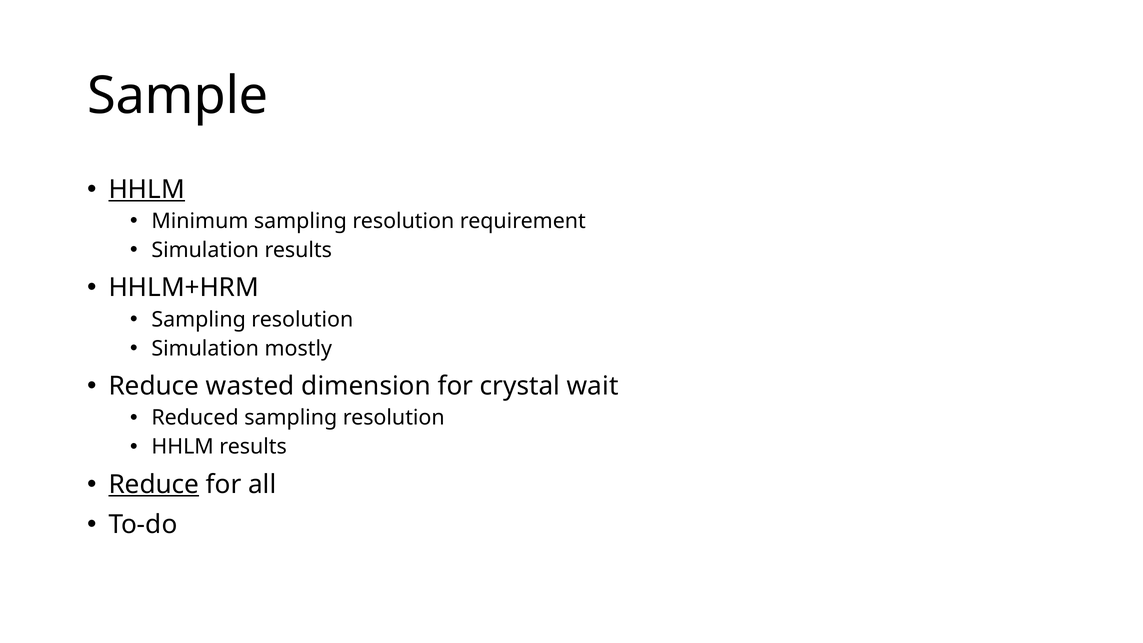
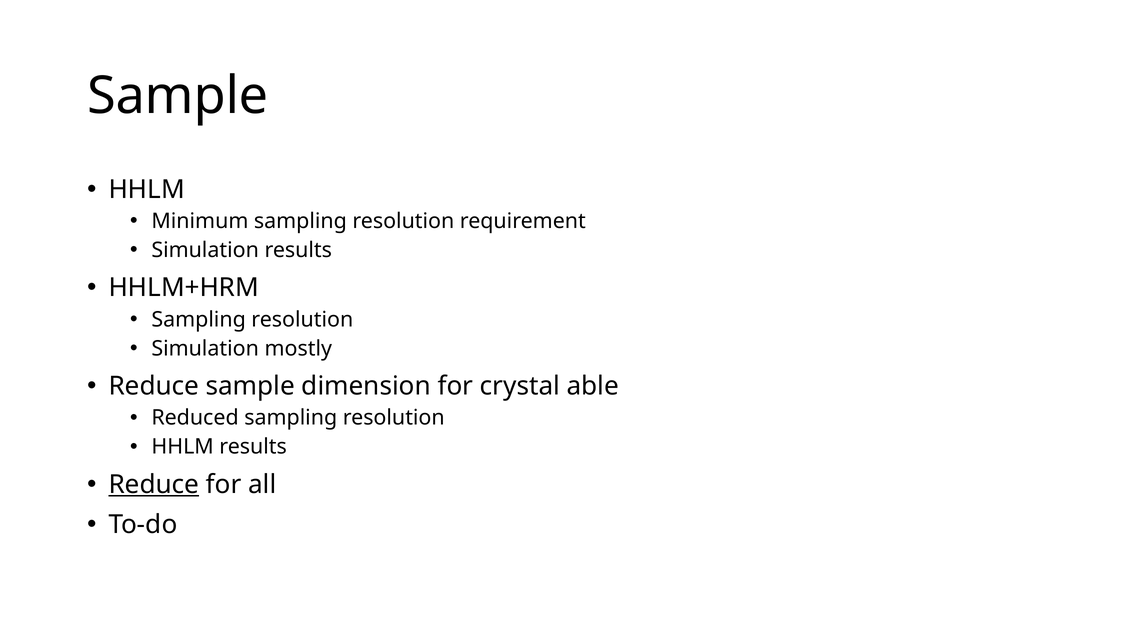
HHLM at (147, 189) underline: present -> none
Reduce wasted: wasted -> sample
wait: wait -> able
